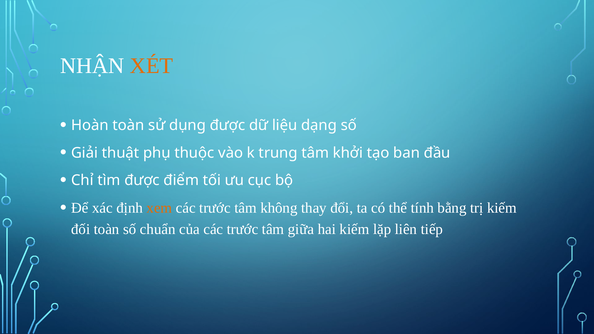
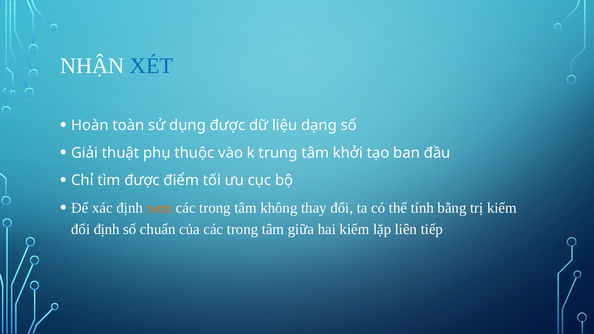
XÉT colour: orange -> blue
trước at (215, 208): trước -> trong
đối toàn: toàn -> định
của các trước: trước -> trong
